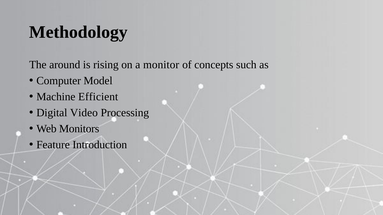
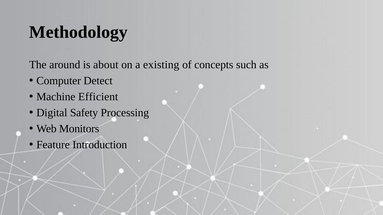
rising: rising -> about
monitor: monitor -> existing
Model: Model -> Detect
Video: Video -> Safety
